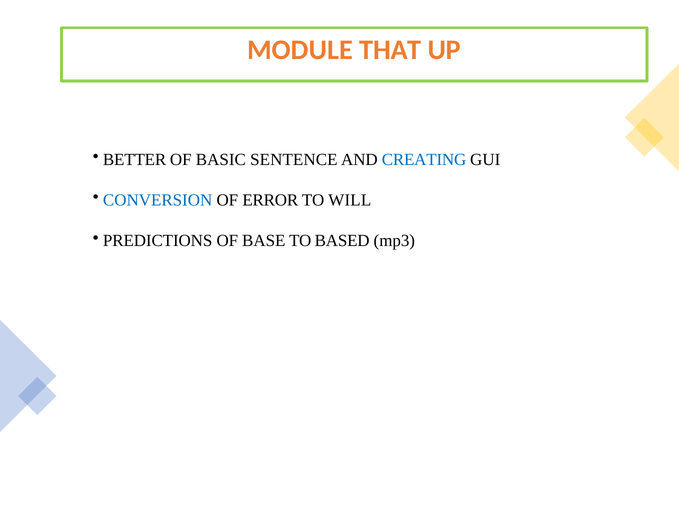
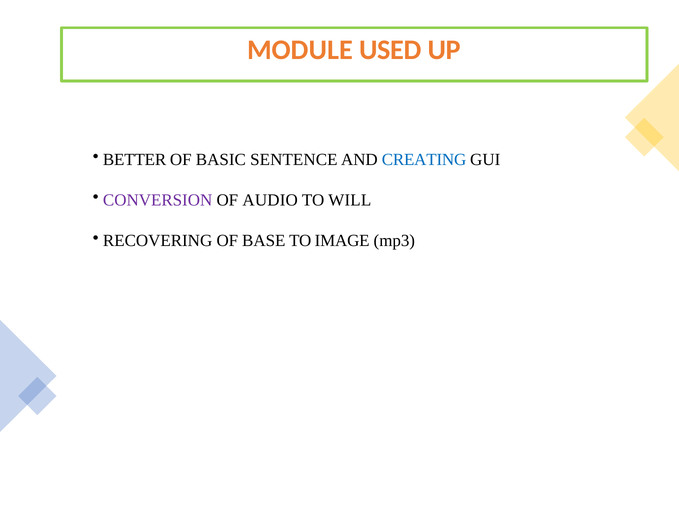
THAT: THAT -> USED
CONVERSION colour: blue -> purple
ERROR: ERROR -> AUDIO
PREDICTIONS: PREDICTIONS -> RECOVERING
BASED: BASED -> IMAGE
